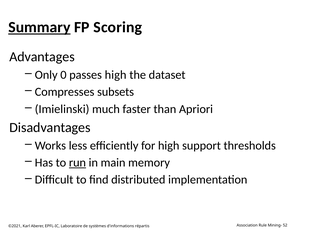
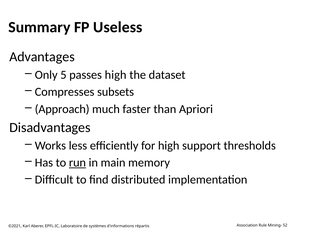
Summary underline: present -> none
Scoring: Scoring -> Useless
0: 0 -> 5
Imielinski: Imielinski -> Approach
